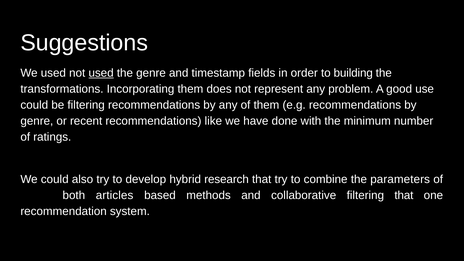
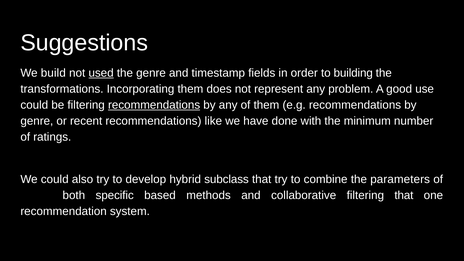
We used: used -> build
recommendations at (154, 105) underline: none -> present
research: research -> subclass
articles: articles -> specific
